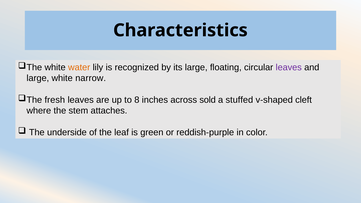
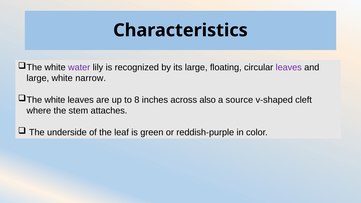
water colour: orange -> purple
fresh at (55, 100): fresh -> white
sold: sold -> also
stuffed: stuffed -> source
